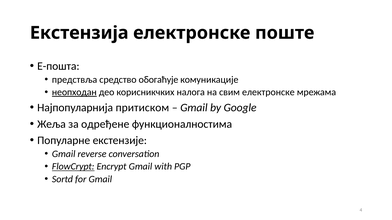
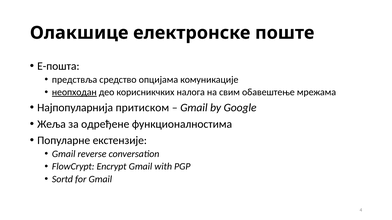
Екстензија: Екстензија -> Олакшице
обогаћује: обогаћује -> опцијама
свим електронске: електронске -> обавештење
FlowCrypt underline: present -> none
